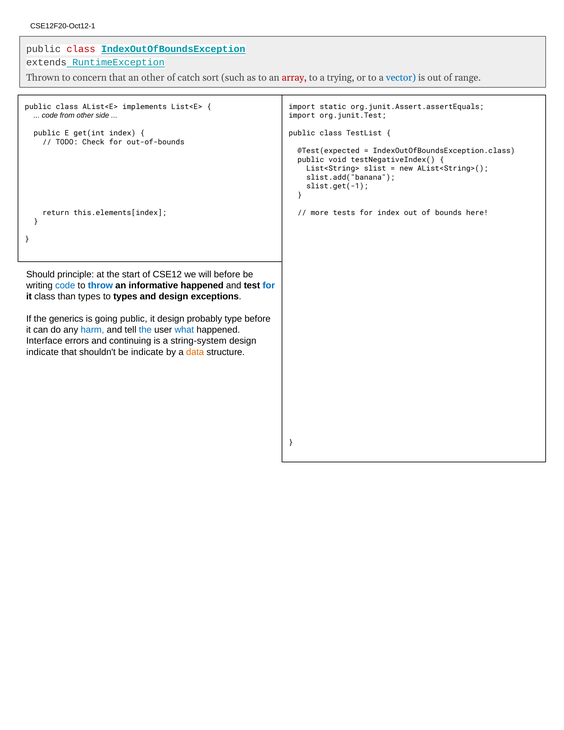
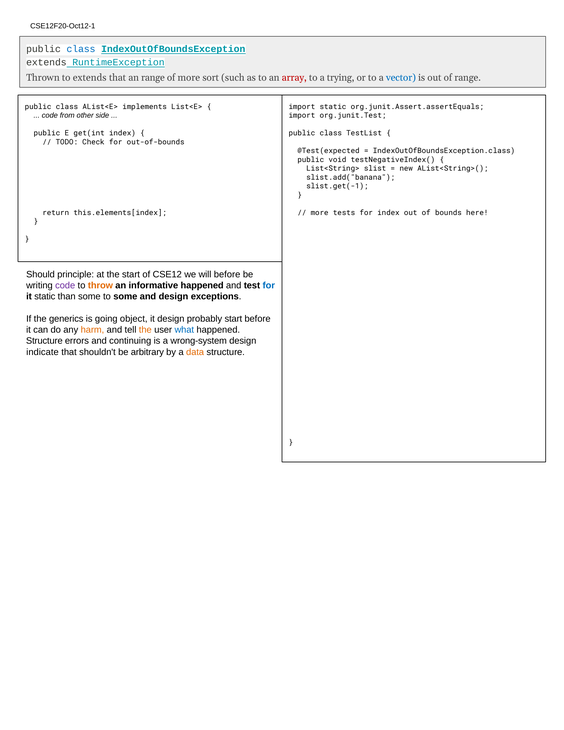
class at (81, 49) colour: red -> blue
to concern: concern -> extends
an other: other -> range
of catch: catch -> more
code at (65, 285) colour: blue -> purple
throw colour: blue -> orange
it class: class -> static
than types: types -> some
to types: types -> some
going public: public -> object
probably type: type -> start
harm colour: blue -> orange
the at (145, 330) colour: blue -> orange
Interface at (44, 341): Interface -> Structure
string-system: string-system -> wrong-system
be indicate: indicate -> arbitrary
